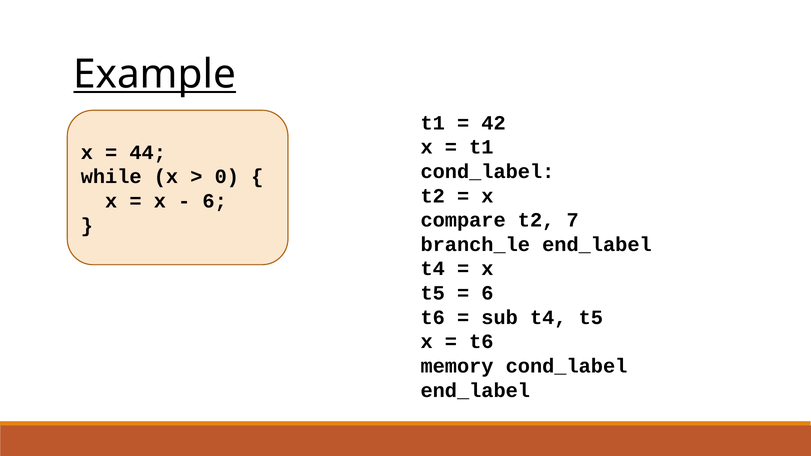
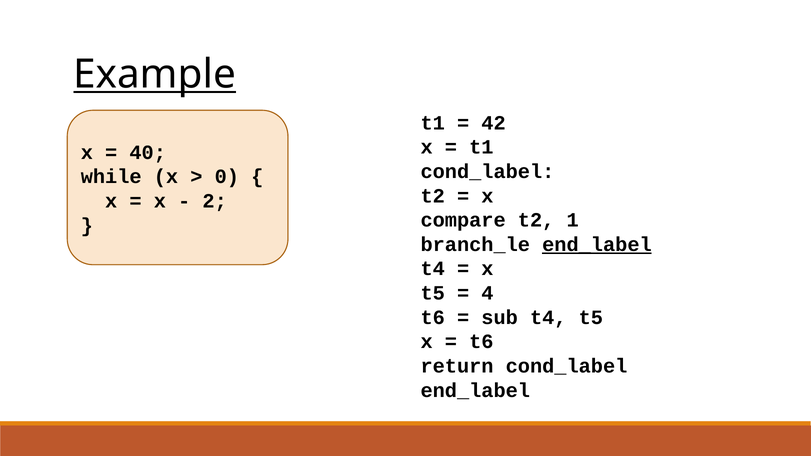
44: 44 -> 40
6 at (215, 201): 6 -> 2
7: 7 -> 1
end_label at (597, 245) underline: none -> present
6 at (487, 293): 6 -> 4
memory: memory -> return
